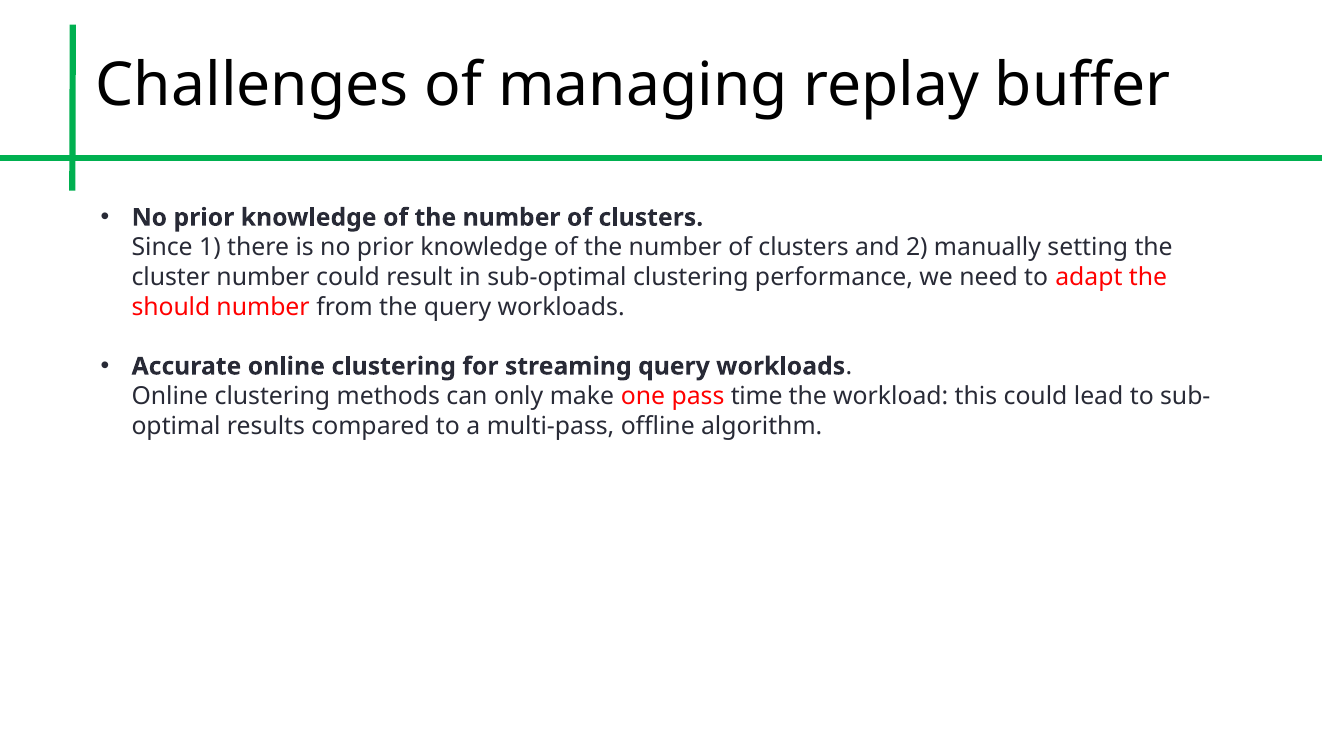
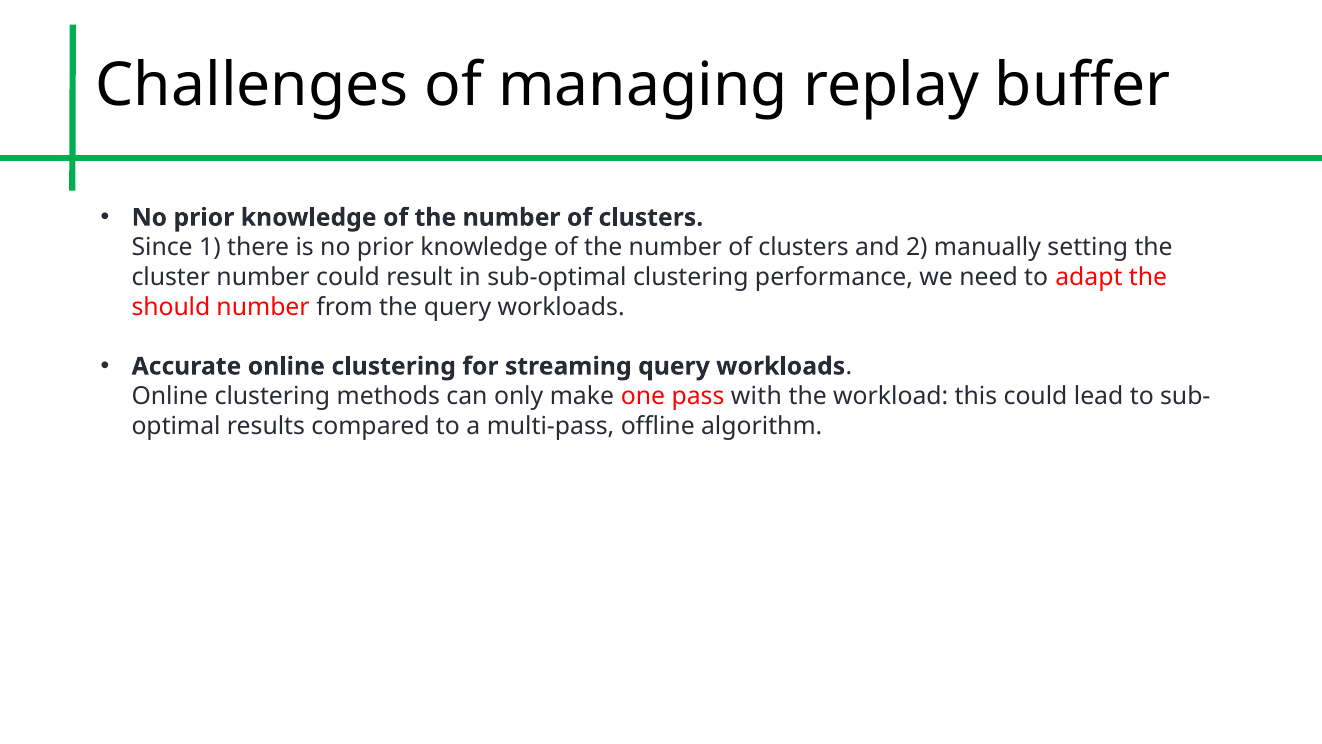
time: time -> with
